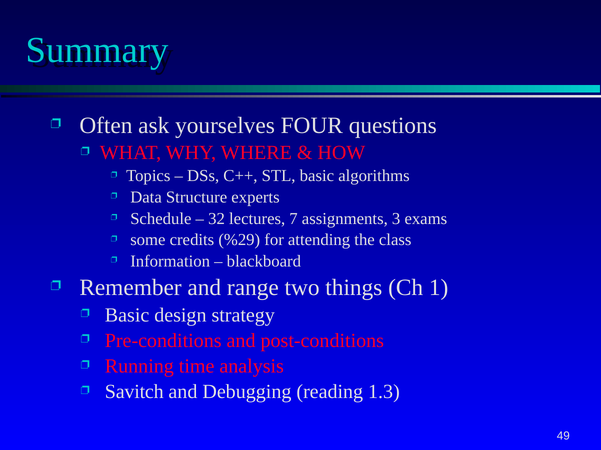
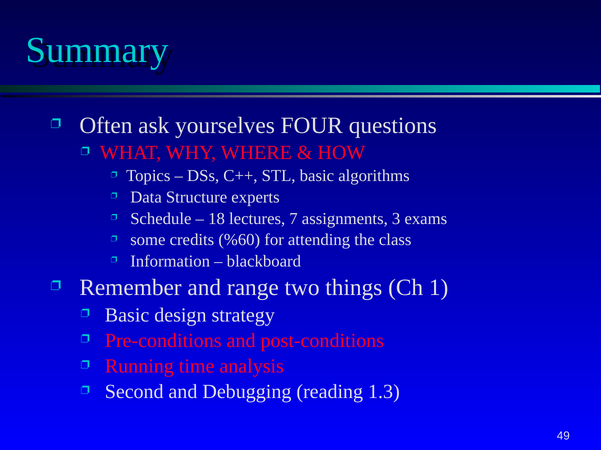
32: 32 -> 18
%29: %29 -> %60
Savitch: Savitch -> Second
